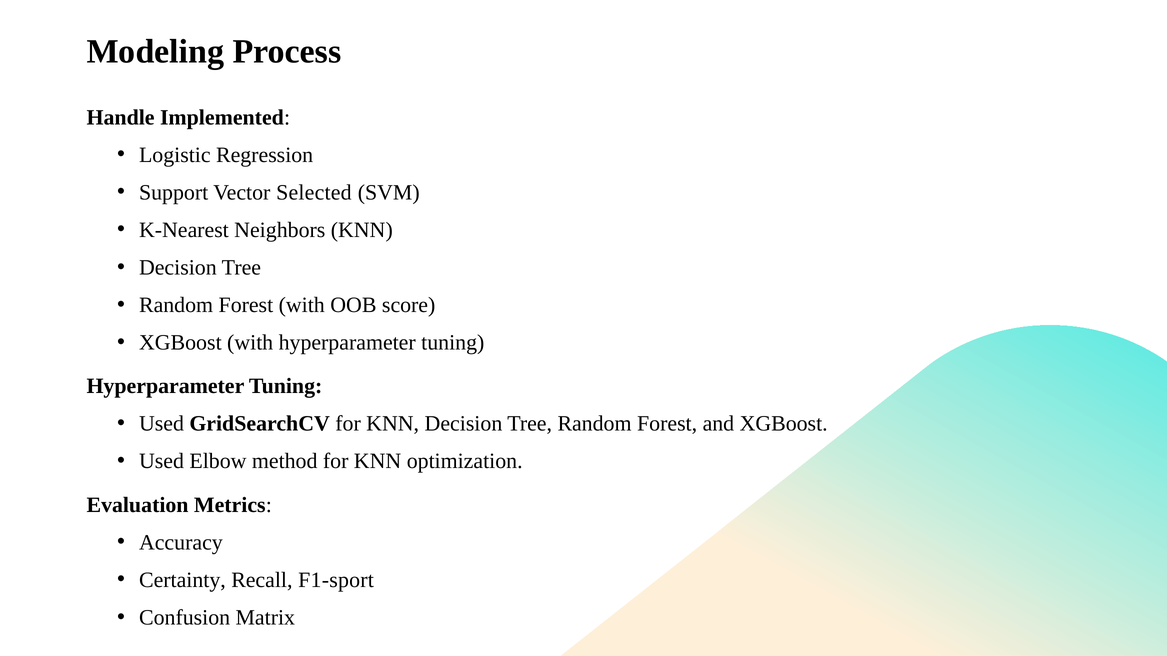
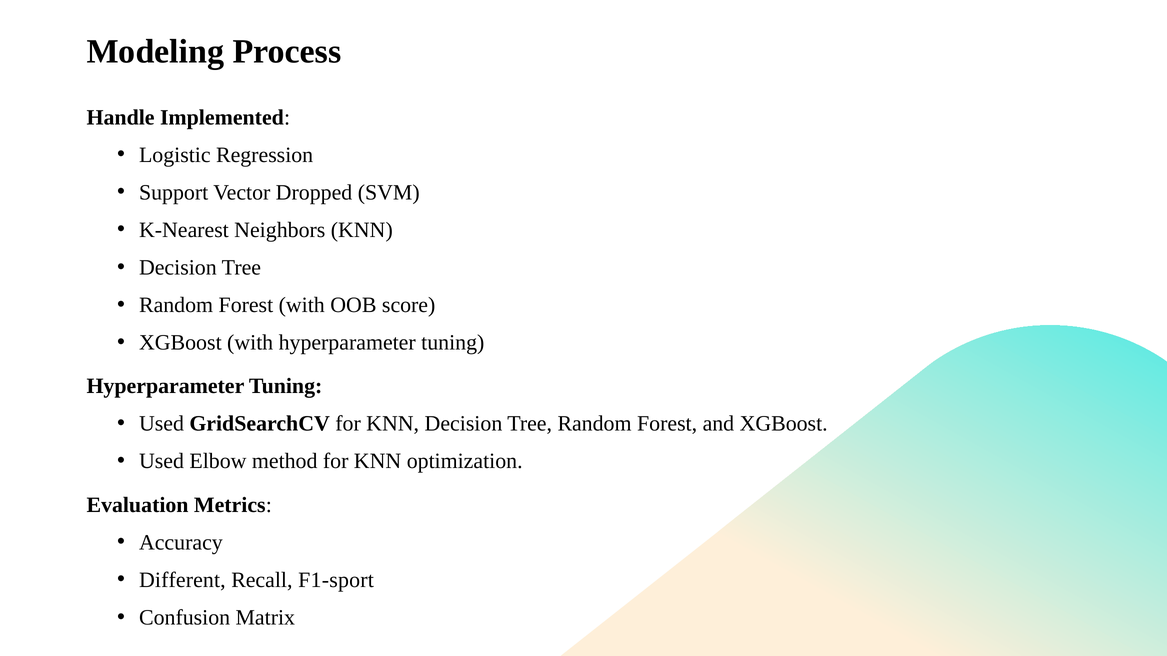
Selected: Selected -> Dropped
Certainty: Certainty -> Different
